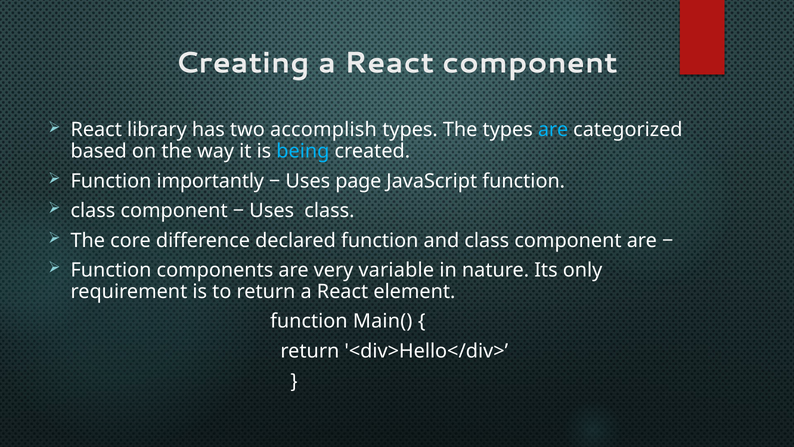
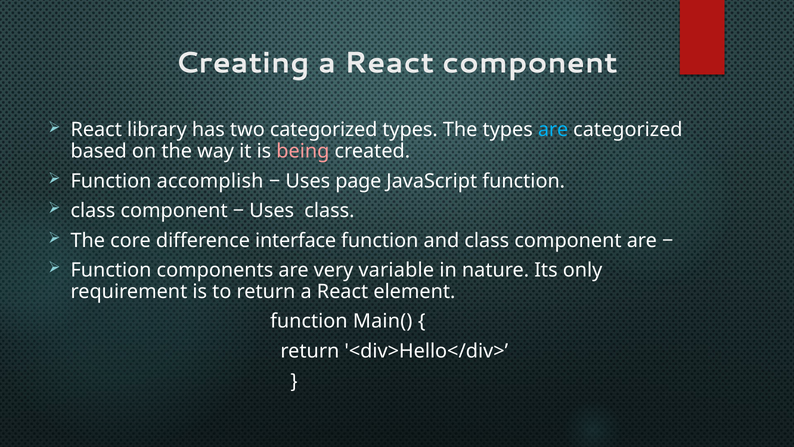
two accomplish: accomplish -> categorized
being colour: light blue -> pink
importantly: importantly -> accomplish
declared: declared -> interface
